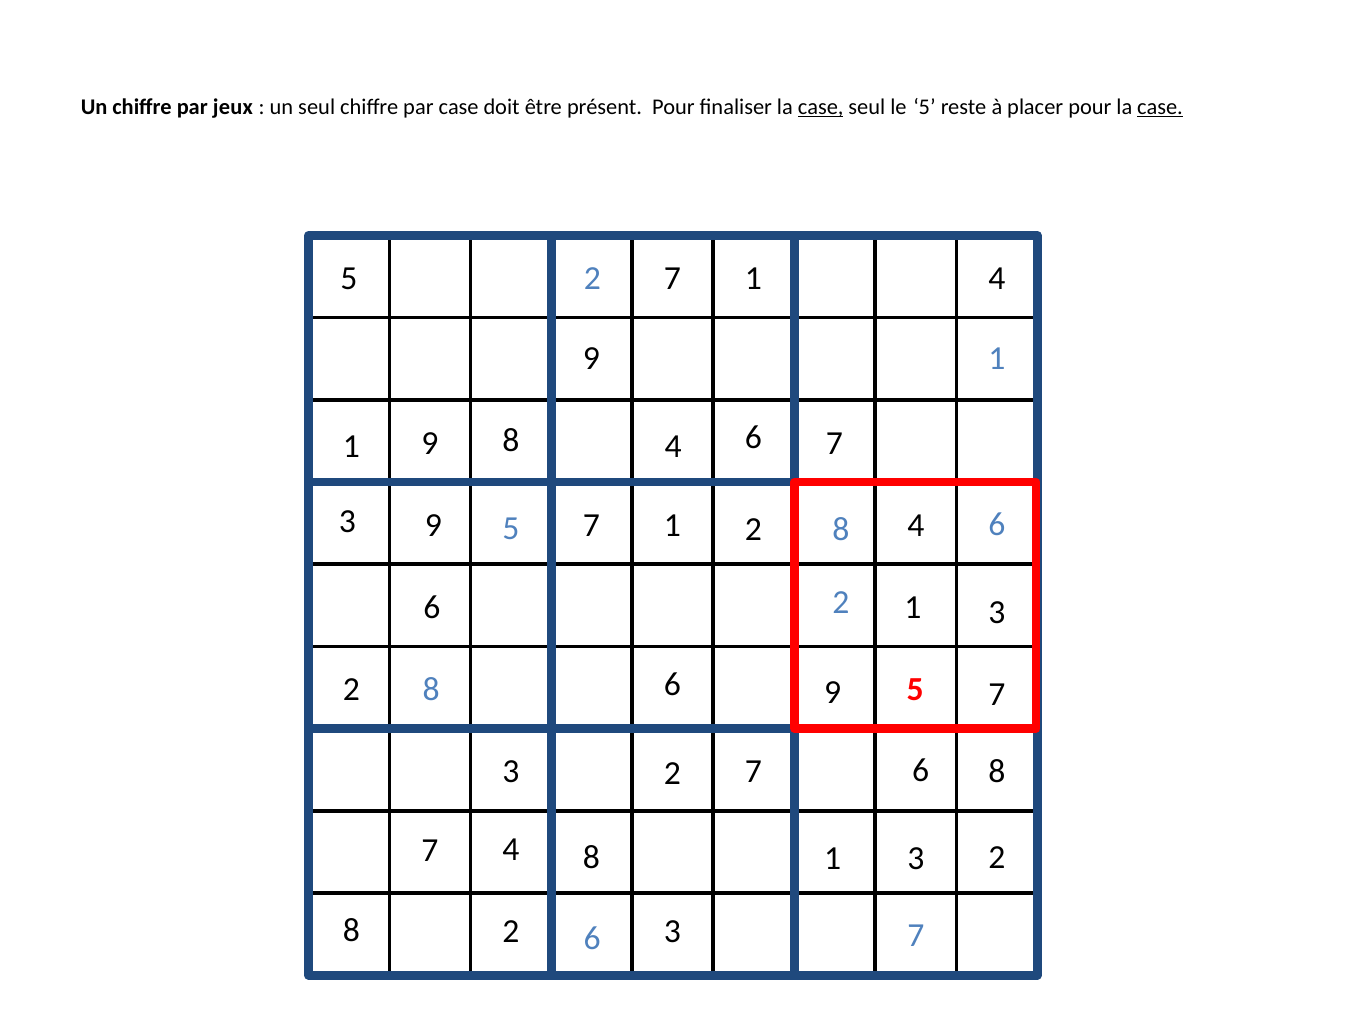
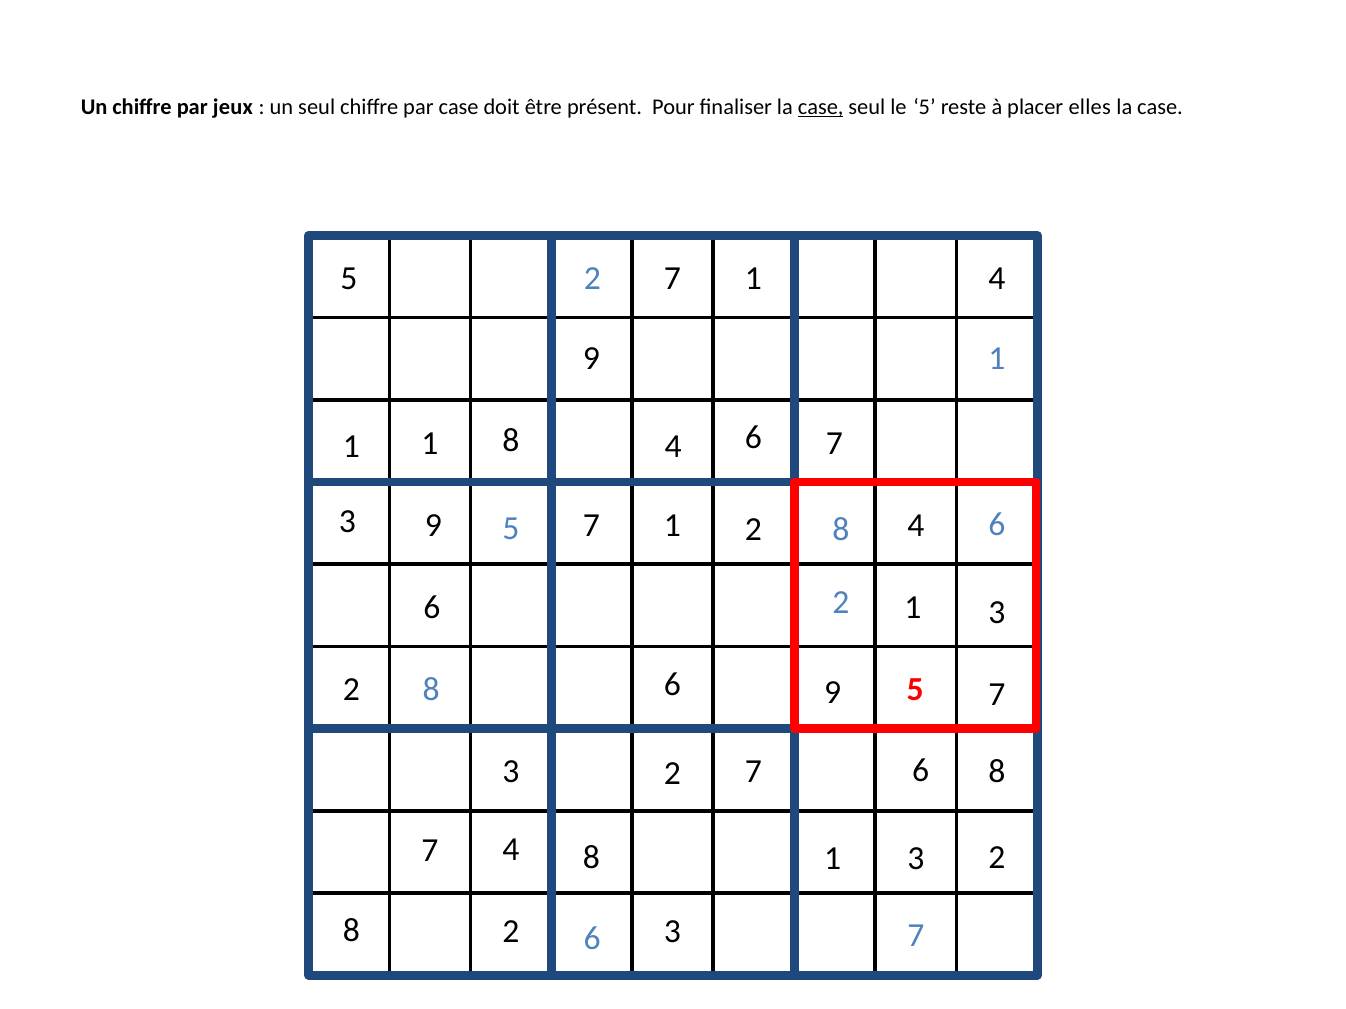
placer pour: pour -> elles
case at (1160, 107) underline: present -> none
1 9: 9 -> 1
